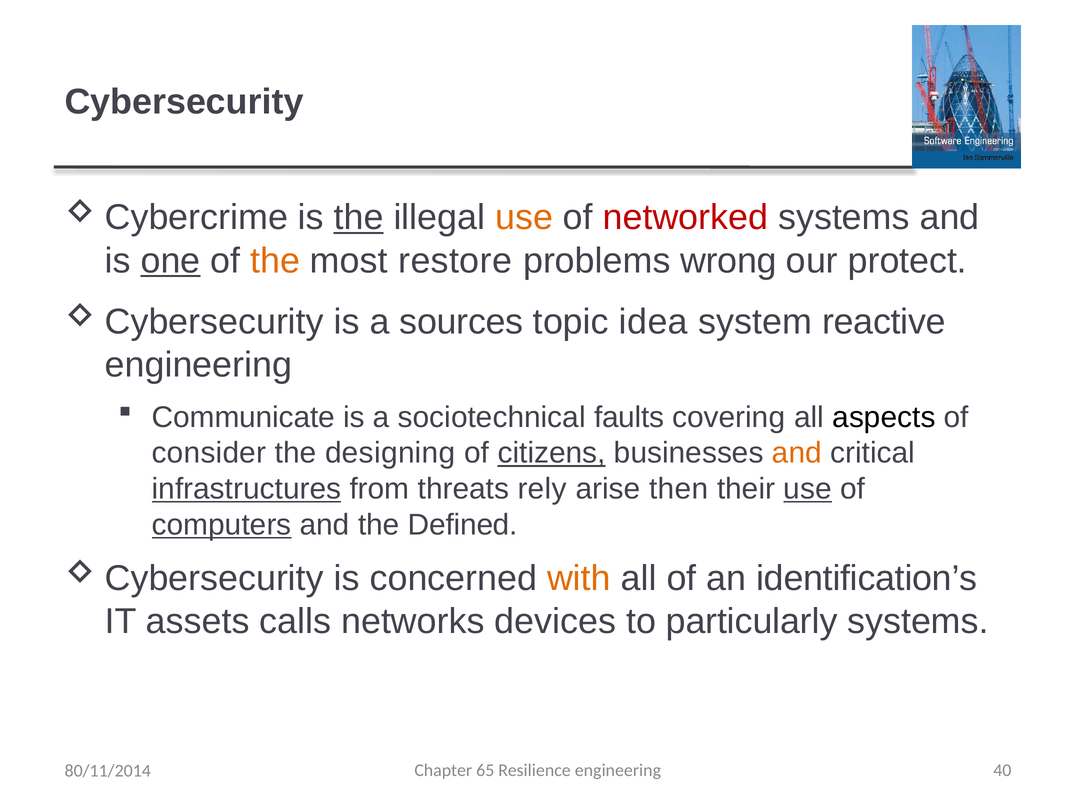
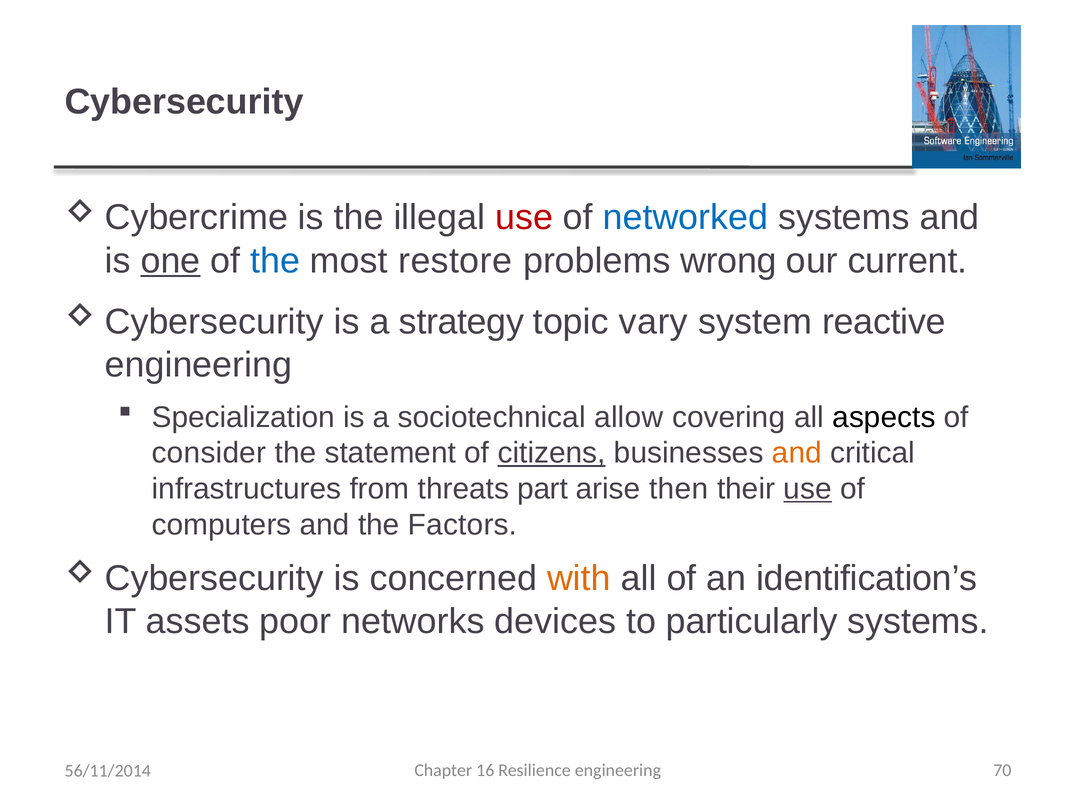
the at (359, 218) underline: present -> none
use at (524, 218) colour: orange -> red
networked colour: red -> blue
the at (275, 261) colour: orange -> blue
protect: protect -> current
sources: sources -> strategy
idea: idea -> vary
Communicate: Communicate -> Specialization
faults: faults -> allow
designing: designing -> statement
infrastructures underline: present -> none
rely: rely -> part
computers underline: present -> none
Defined: Defined -> Factors
calls: calls -> poor
65: 65 -> 16
40: 40 -> 70
80/11/2014: 80/11/2014 -> 56/11/2014
